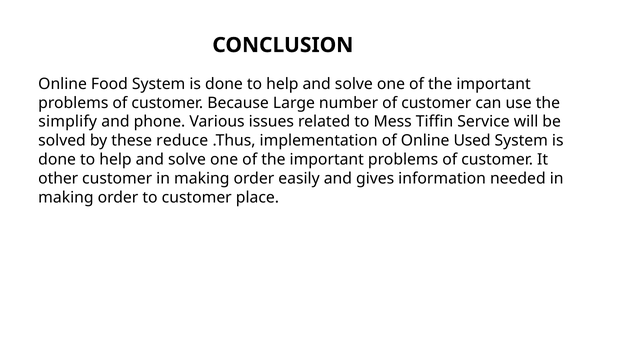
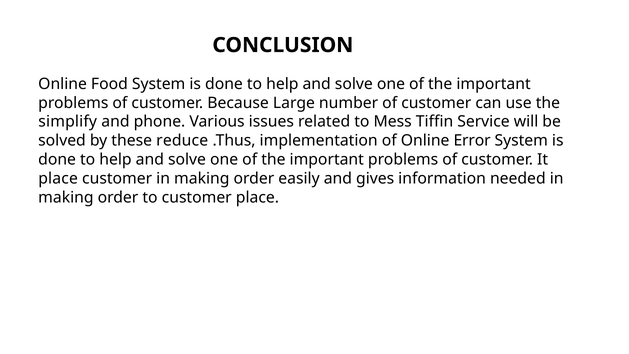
Used: Used -> Error
other at (58, 178): other -> place
